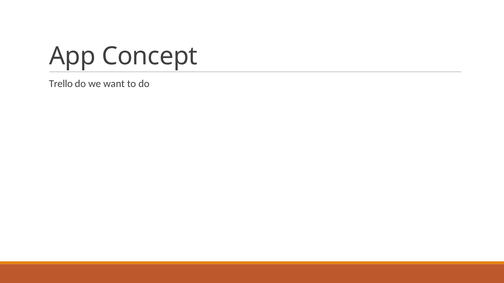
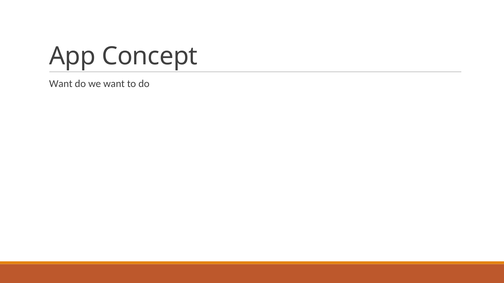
Trello at (61, 84): Trello -> Want
